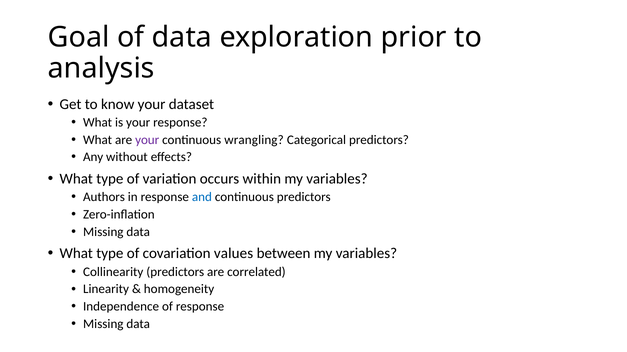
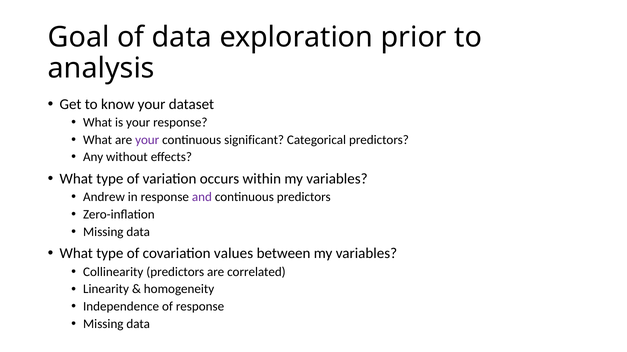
wrangling: wrangling -> significant
Authors: Authors -> Andrew
and colour: blue -> purple
